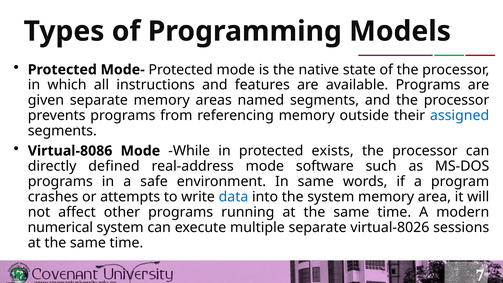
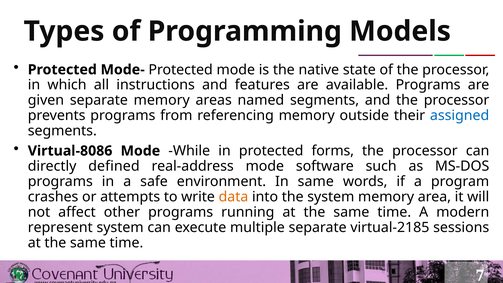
exists: exists -> forms
data colour: blue -> orange
numerical: numerical -> represent
virtual-8026: virtual-8026 -> virtual-2185
